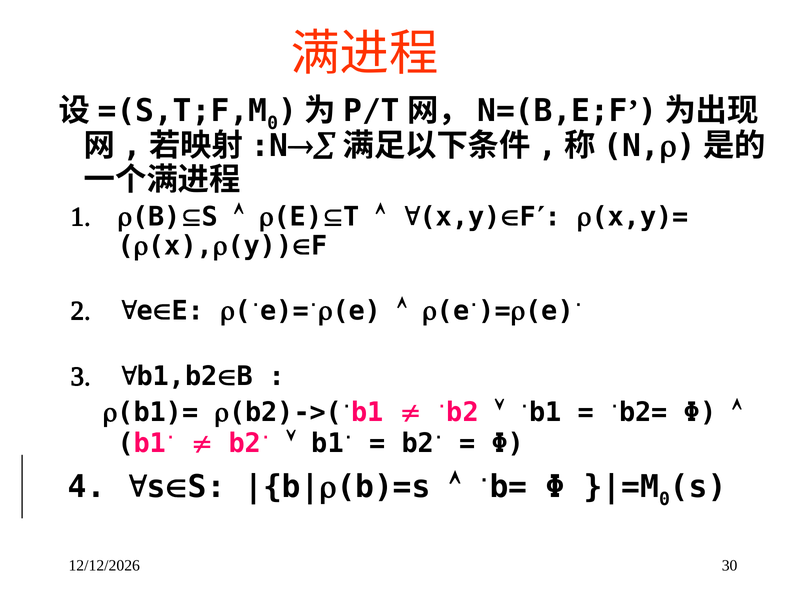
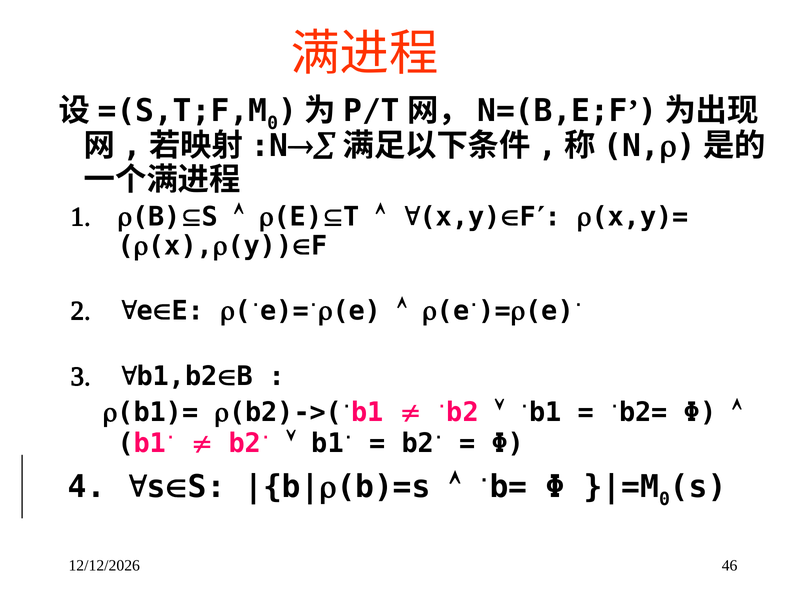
30: 30 -> 46
